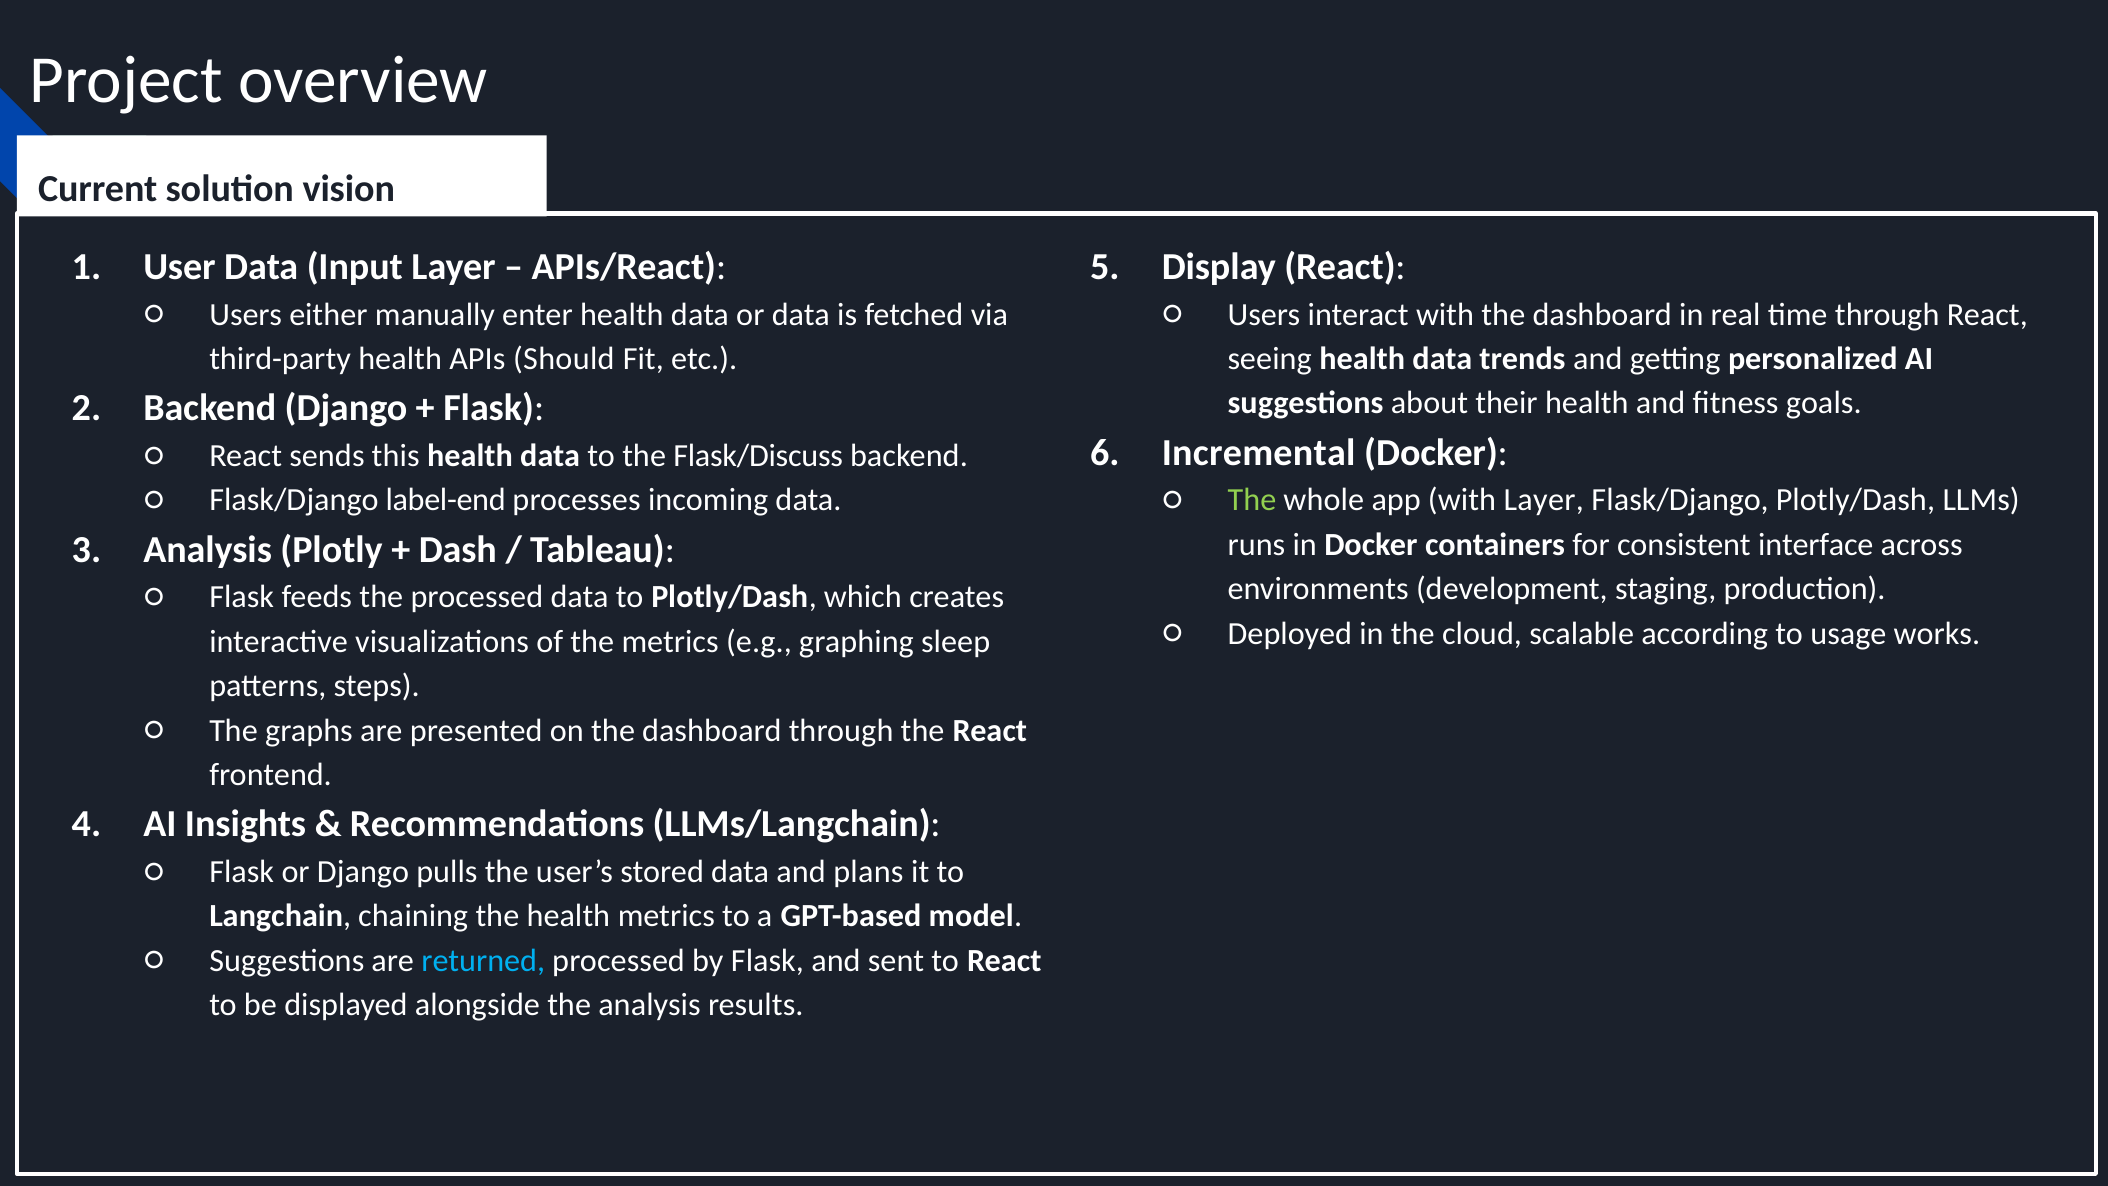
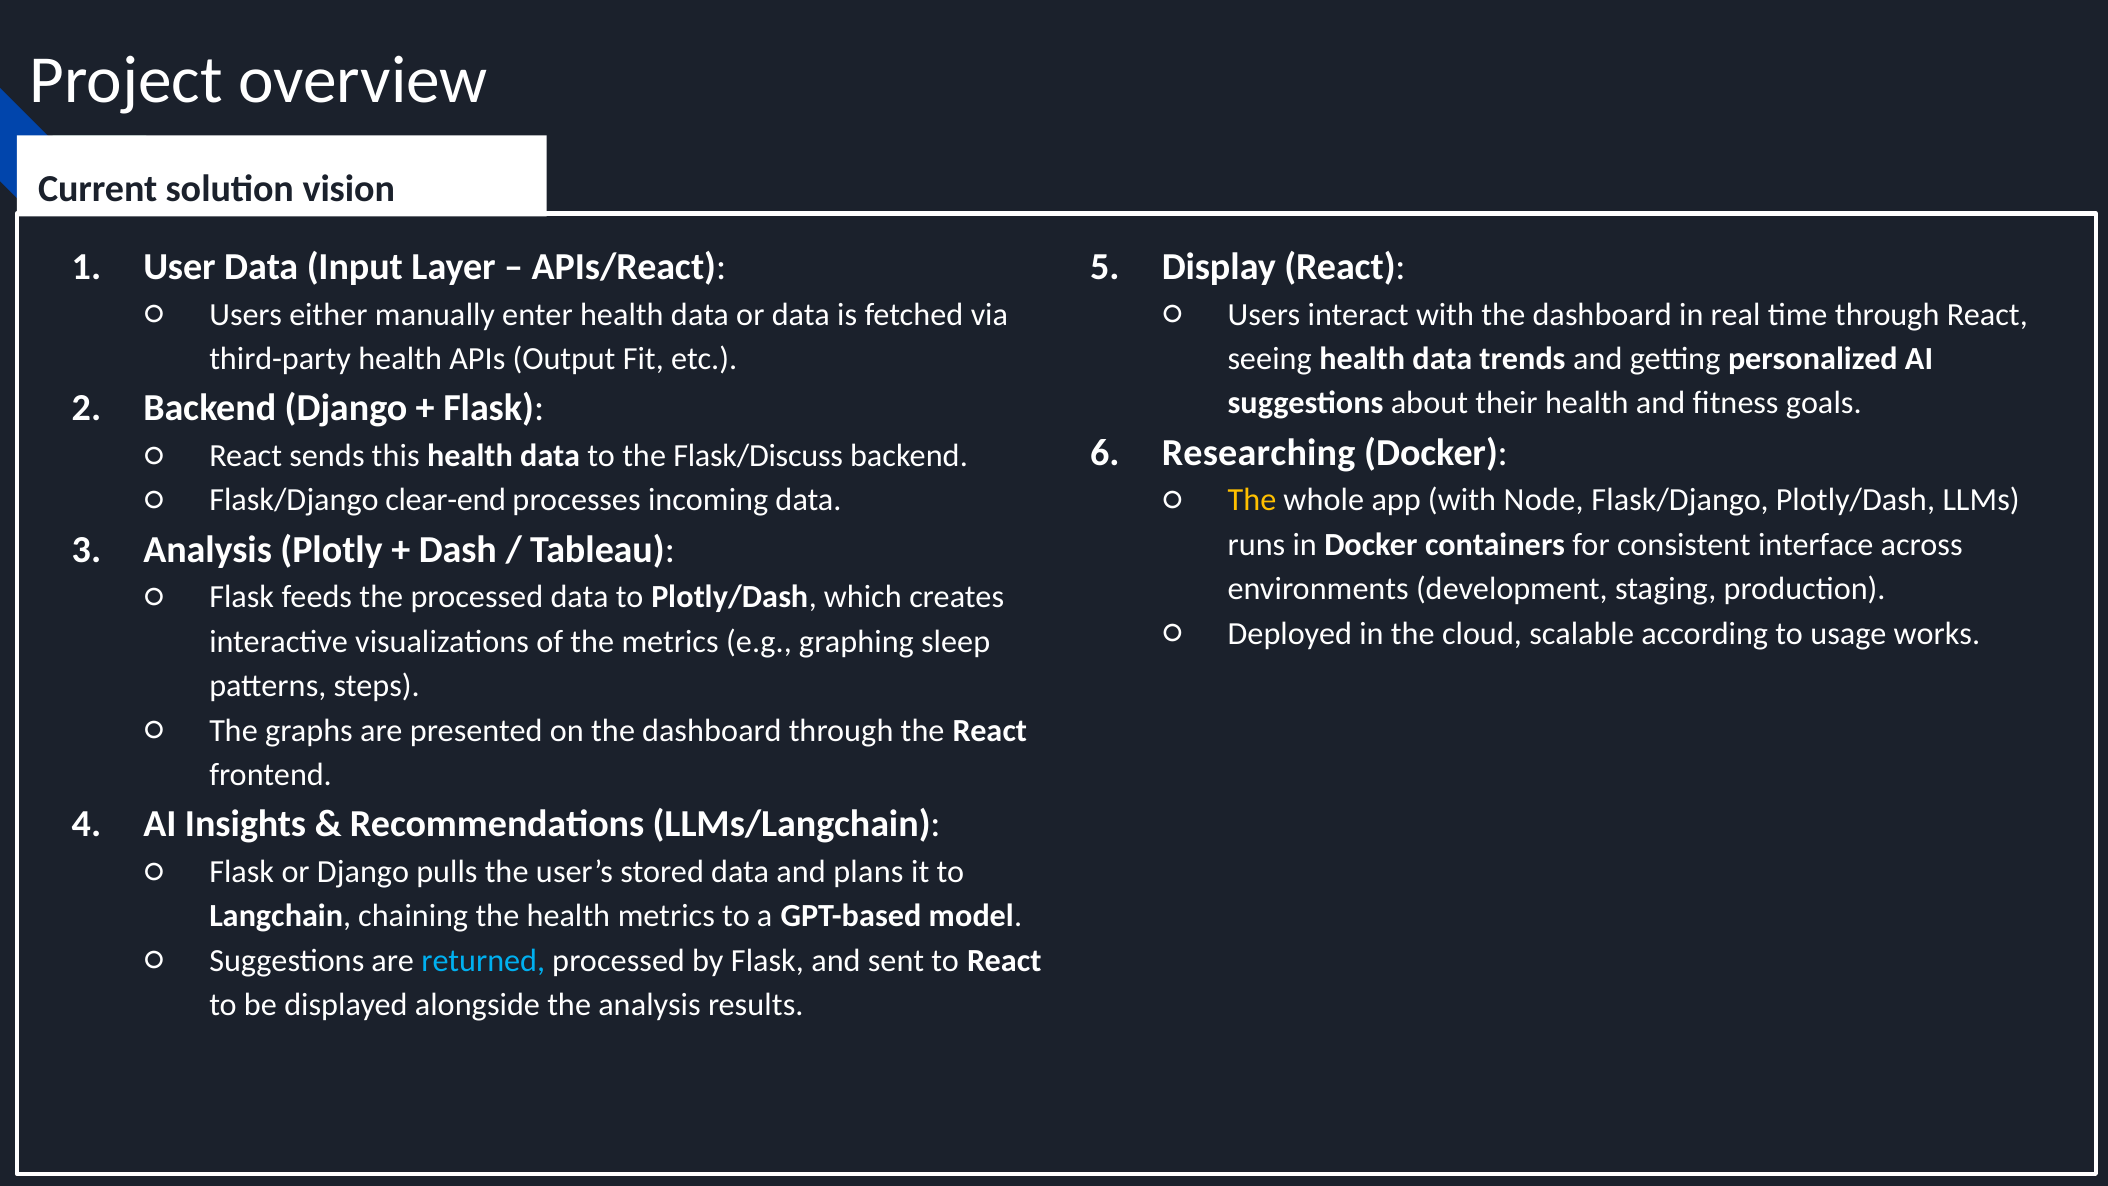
Should: Should -> Output
Incremental: Incremental -> Researching
label-end: label-end -> clear-end
The at (1252, 500) colour: light green -> yellow
with Layer: Layer -> Node
